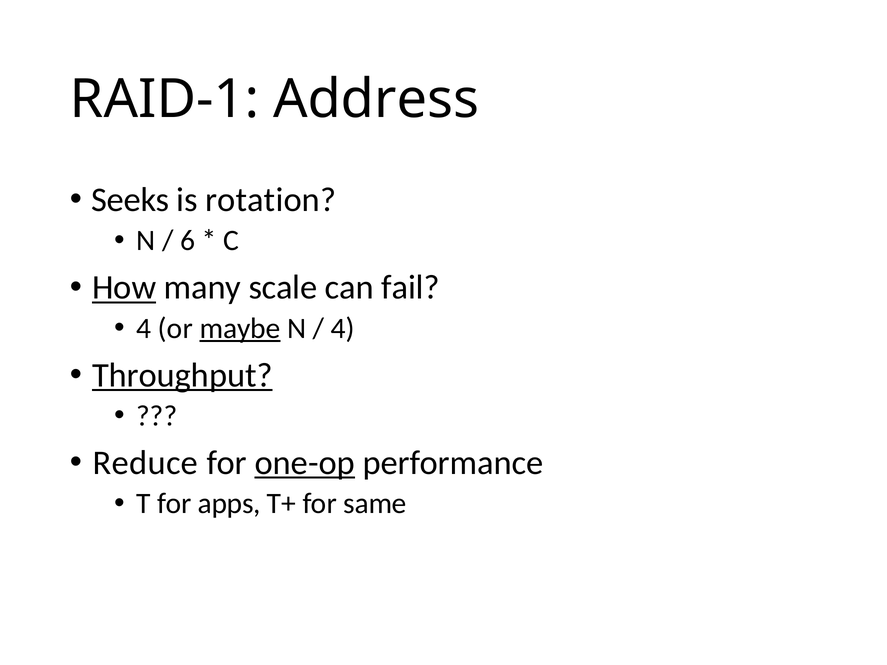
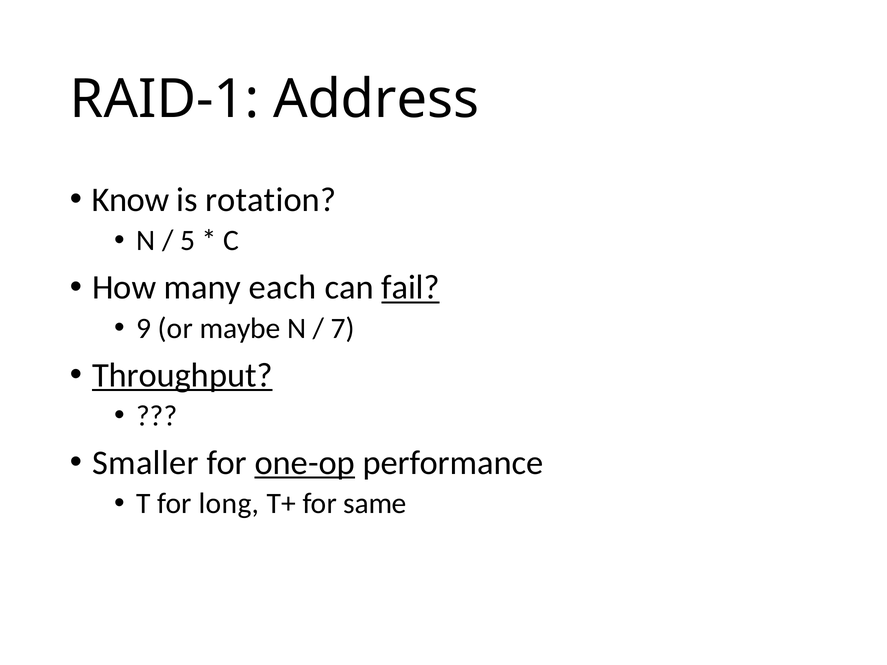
Seeks: Seeks -> Know
6: 6 -> 5
How underline: present -> none
scale: scale -> each
fail underline: none -> present
4 at (144, 328): 4 -> 9
maybe underline: present -> none
4 at (343, 328): 4 -> 7
Reduce: Reduce -> Smaller
apps: apps -> long
